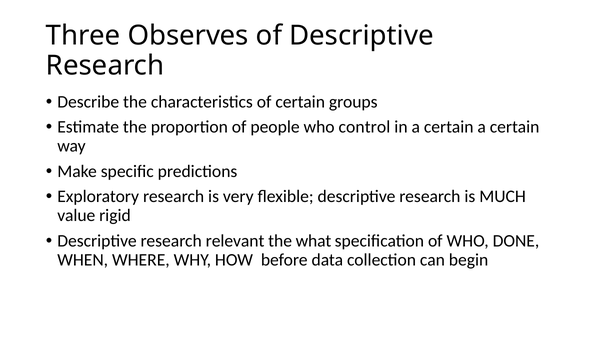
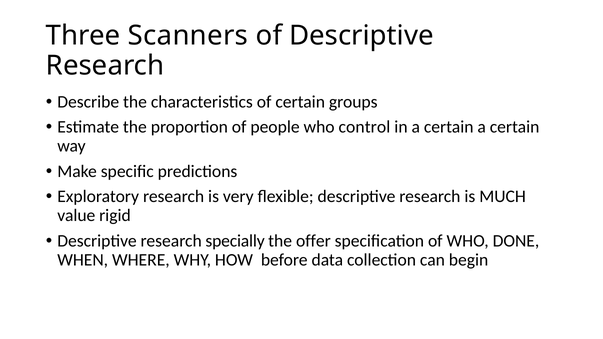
Observes: Observes -> Scanners
relevant: relevant -> specially
what: what -> offer
